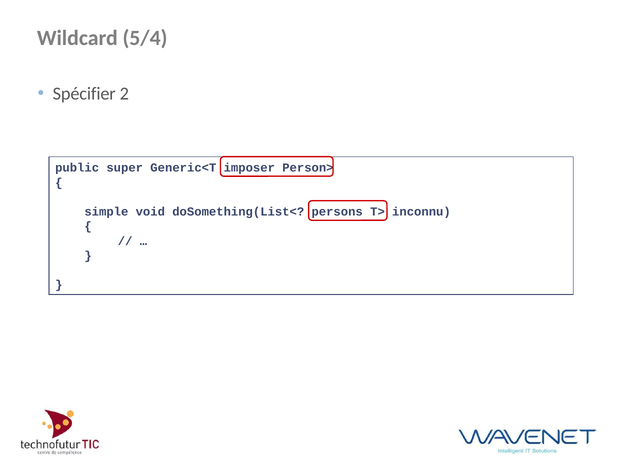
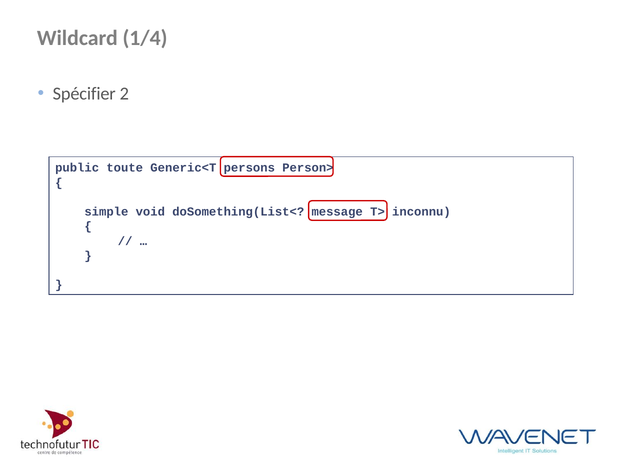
5/4: 5/4 -> 1/4
super: super -> toute
imposer: imposer -> persons
persons: persons -> message
